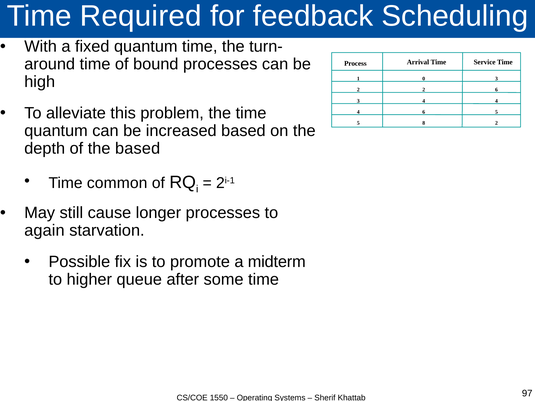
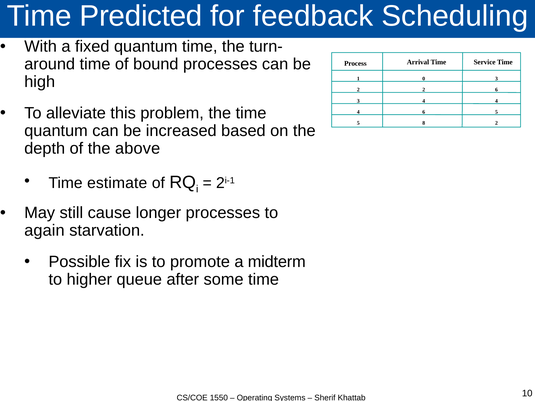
Required: Required -> Predicted
the based: based -> above
common: common -> estimate
97: 97 -> 10
